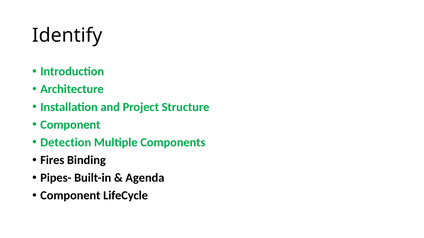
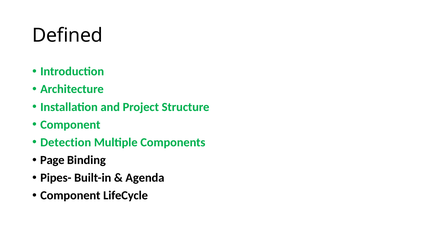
Identify: Identify -> Defined
Fires: Fires -> Page
